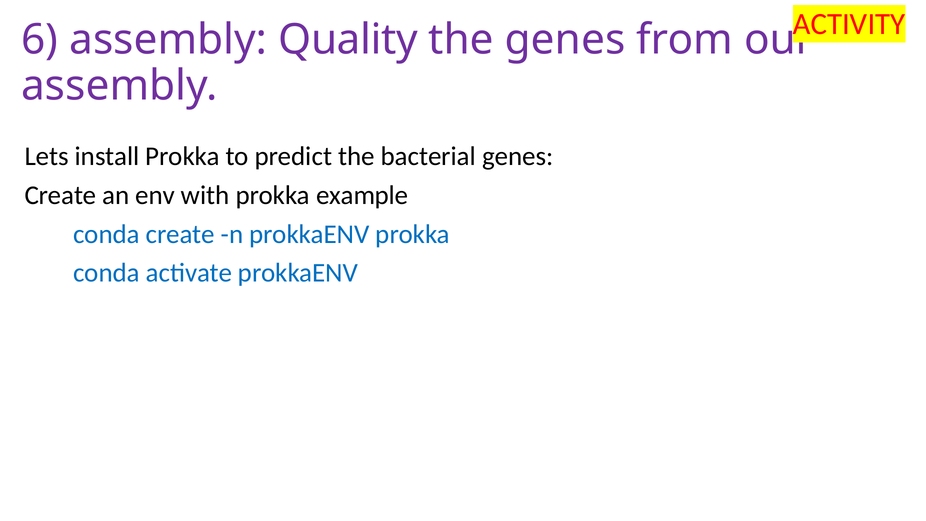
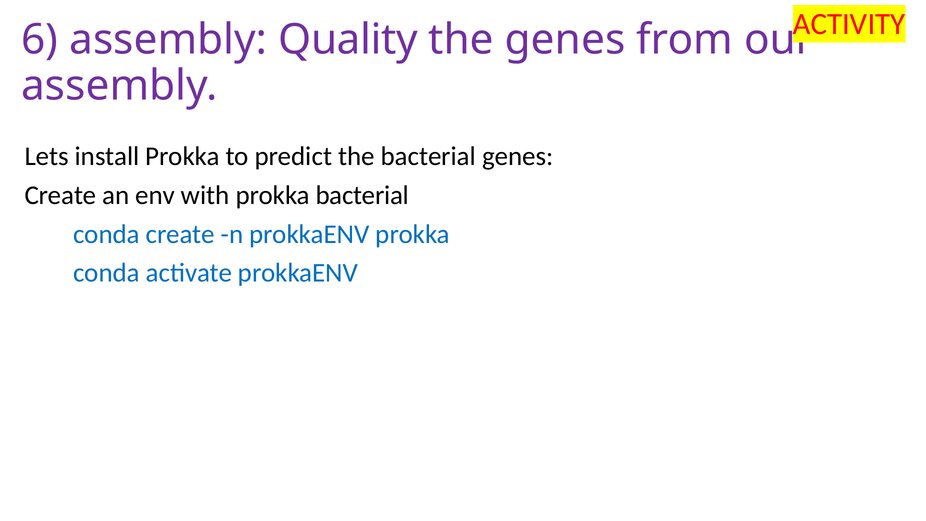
prokka example: example -> bacterial
